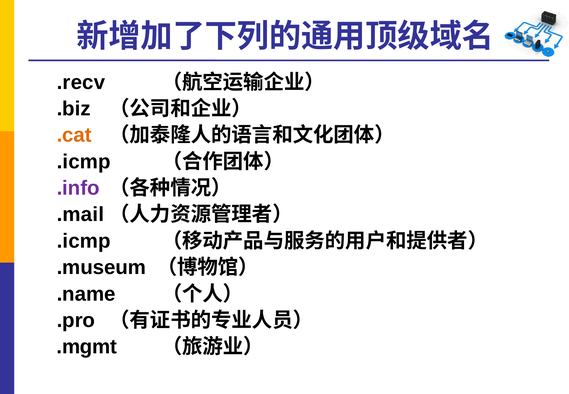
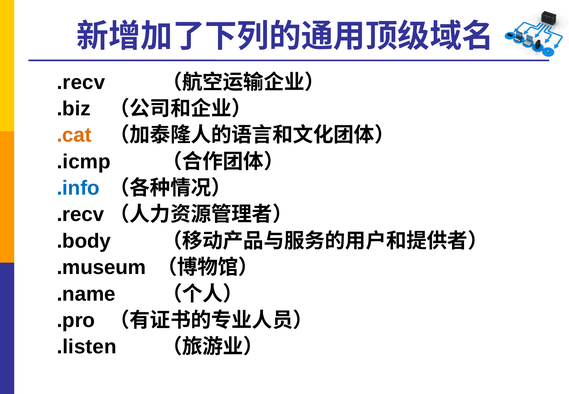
.info colour: purple -> blue
.mail at (80, 215): .mail -> .recv
.icmp at (84, 241): .icmp -> .body
.mgmt: .mgmt -> .listen
